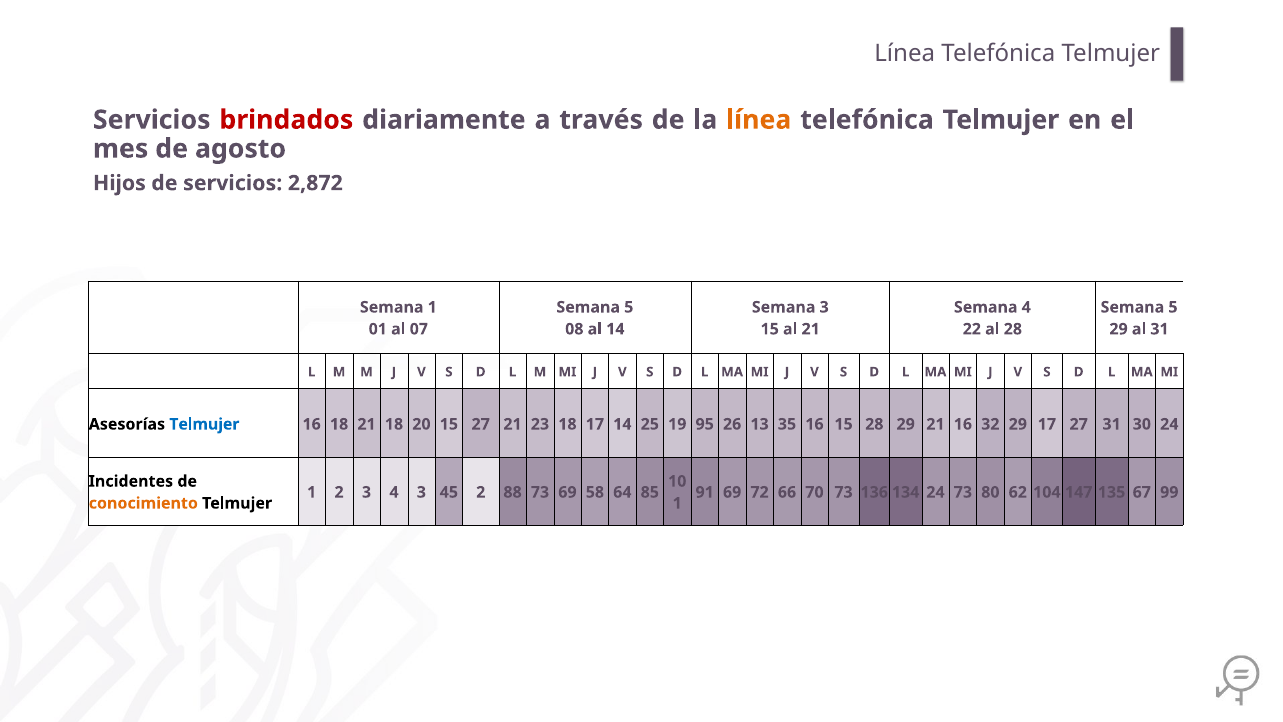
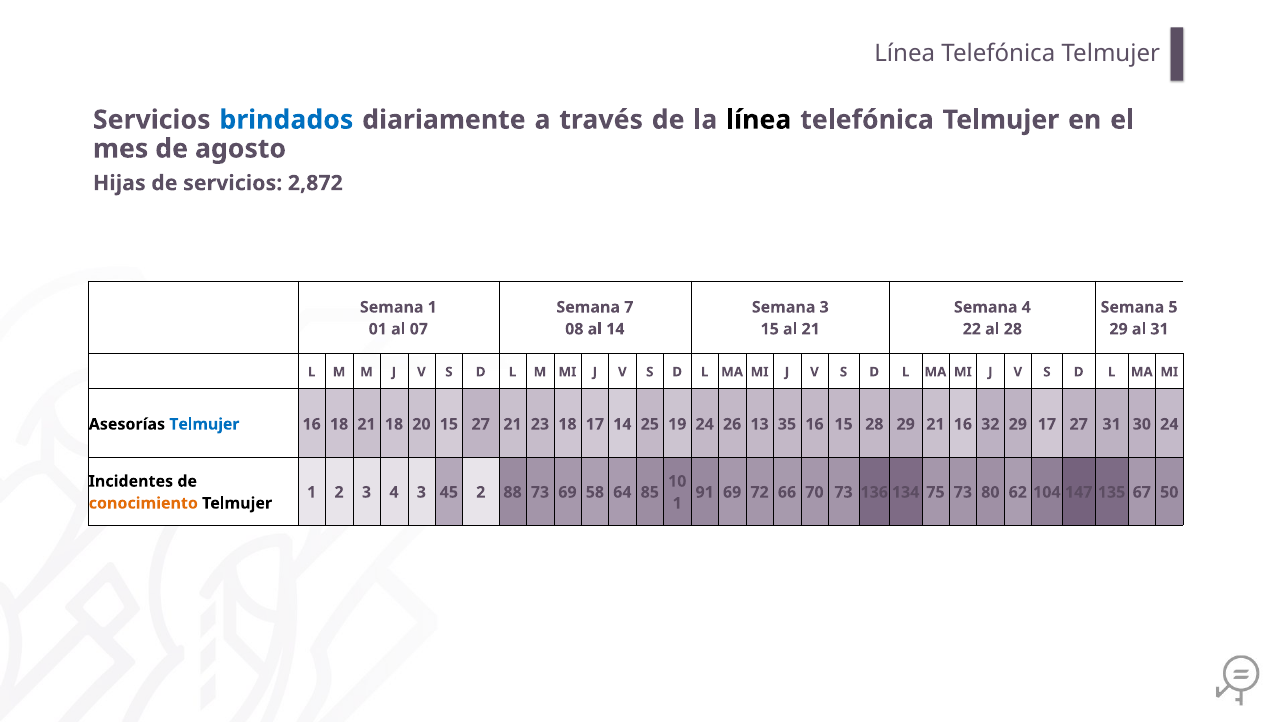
brindados colour: red -> blue
línea at (759, 120) colour: orange -> black
Hijos: Hijos -> Hijas
5 at (629, 307): 5 -> 7
19 95: 95 -> 24
24 at (935, 492): 24 -> 75
99: 99 -> 50
